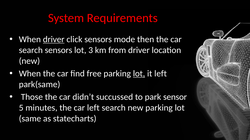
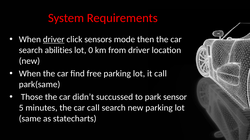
search sensors: sensors -> abilities
3: 3 -> 0
lot at (139, 74) underline: present -> none
it left: left -> call
car left: left -> call
